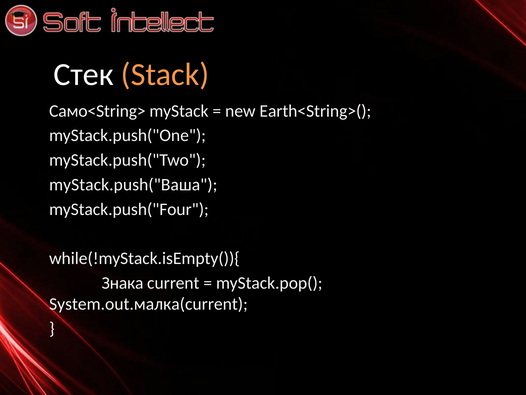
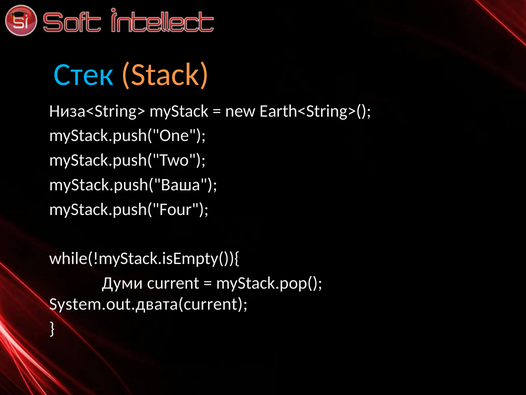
Стек colour: white -> light blue
Само<String>: Само<String> -> Низа<String>
Знака: Знака -> Думи
System.out.малка(current: System.out.малка(current -> System.out.двата(current
